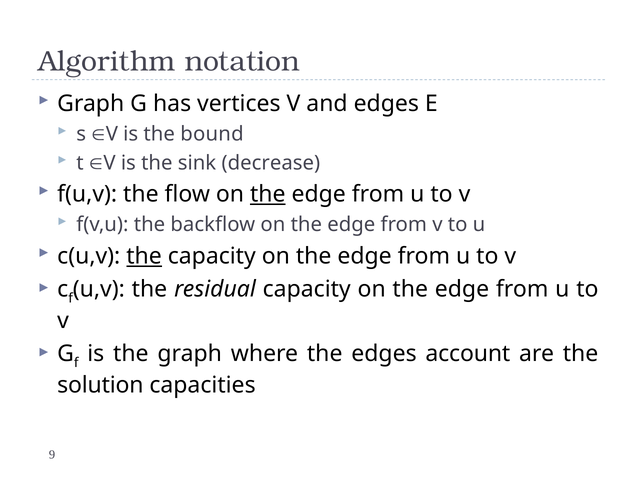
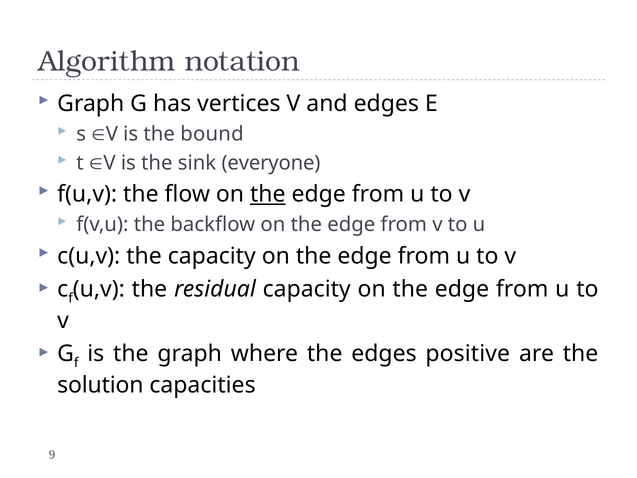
decrease: decrease -> everyone
the at (144, 256) underline: present -> none
account: account -> positive
